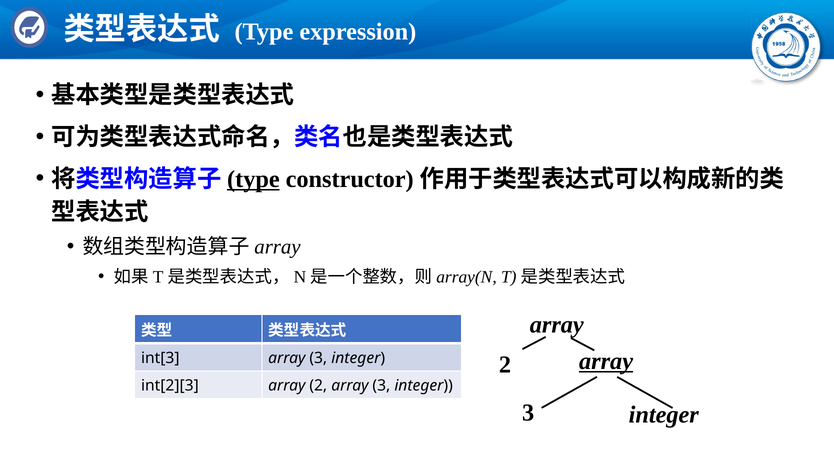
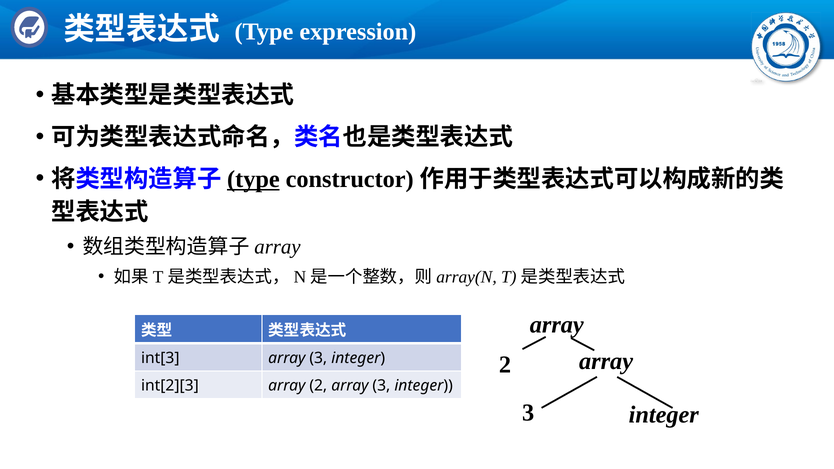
array at (606, 362) underline: present -> none
